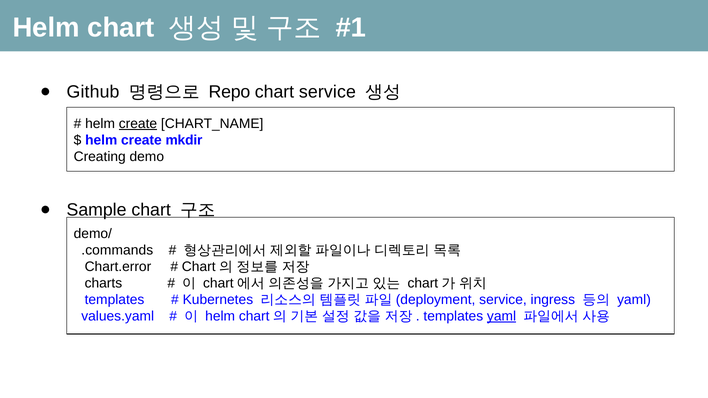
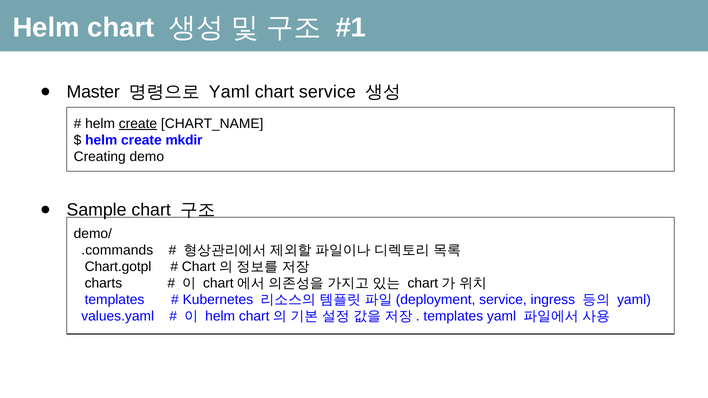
Github: Github -> Master
Repo at (229, 92): Repo -> Yaml
Chart.error: Chart.error -> Chart.gotpl
yaml at (502, 316) underline: present -> none
